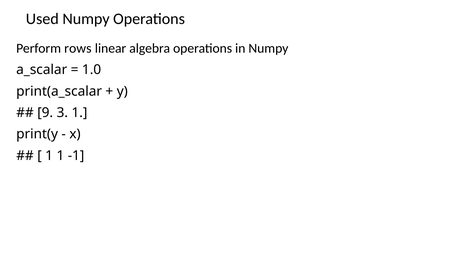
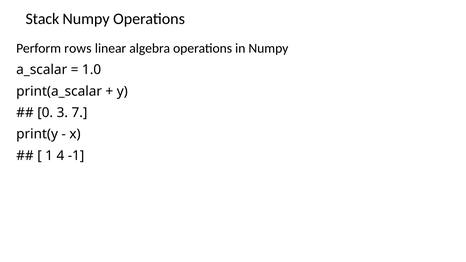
Used: Used -> Stack
9: 9 -> 0
3 1: 1 -> 7
1 1: 1 -> 4
